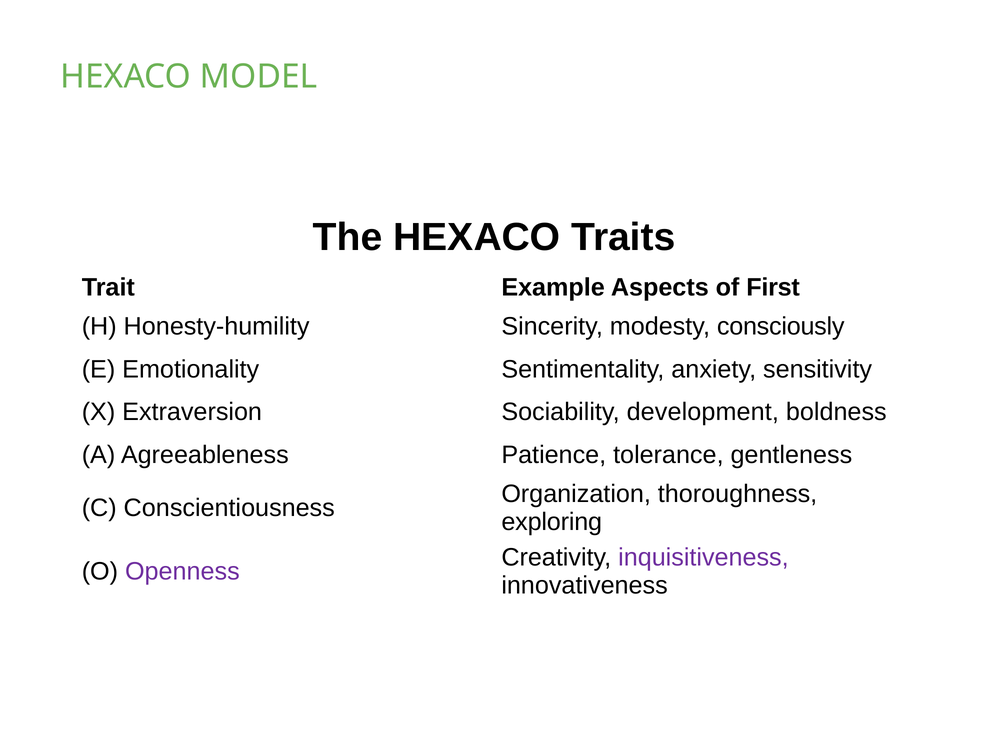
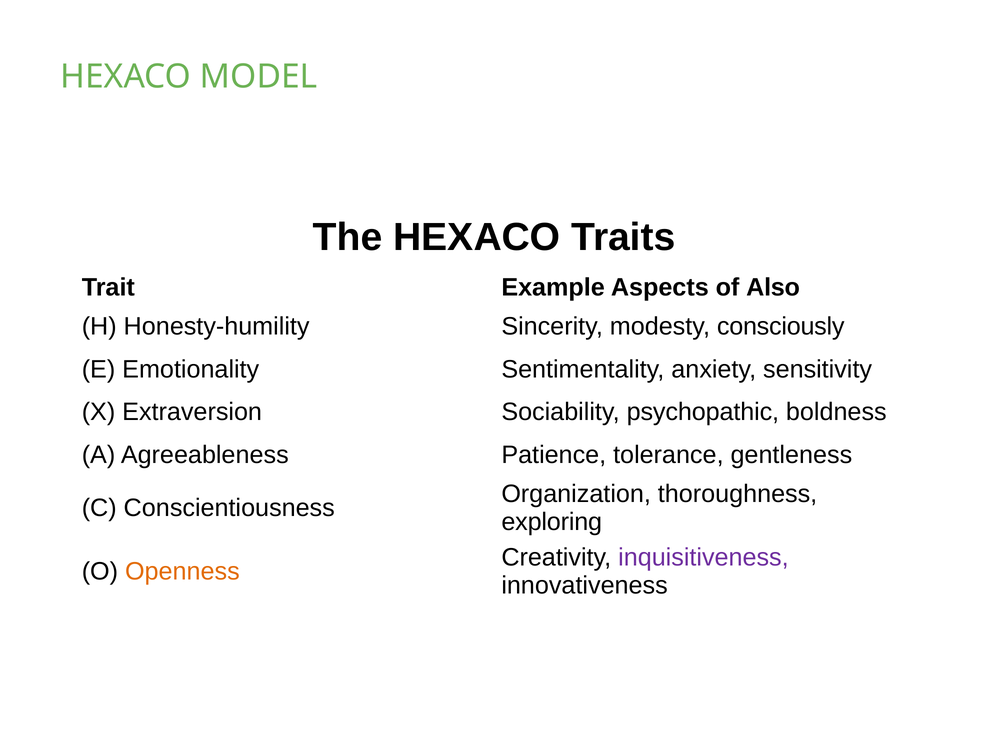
First: First -> Also
development: development -> psychopathic
Openness colour: purple -> orange
